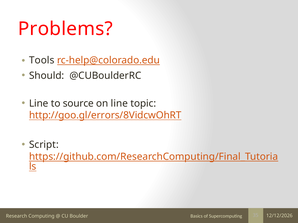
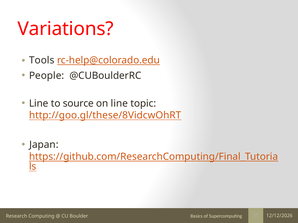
Problems: Problems -> Variations
Should: Should -> People
http://goo.gl/errors/8VidcwOhRT: http://goo.gl/errors/8VidcwOhRT -> http://goo.gl/these/8VidcwOhRT
Script: Script -> Japan
